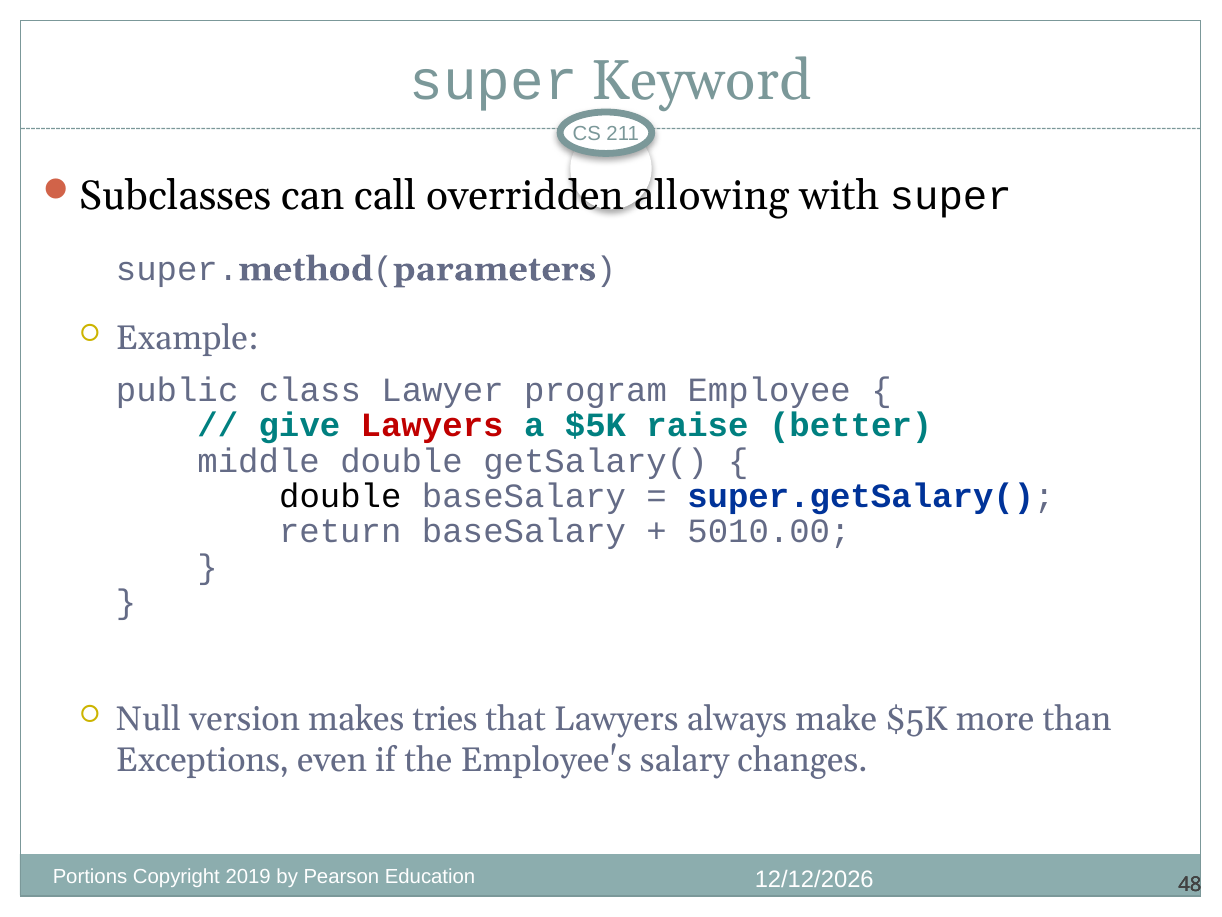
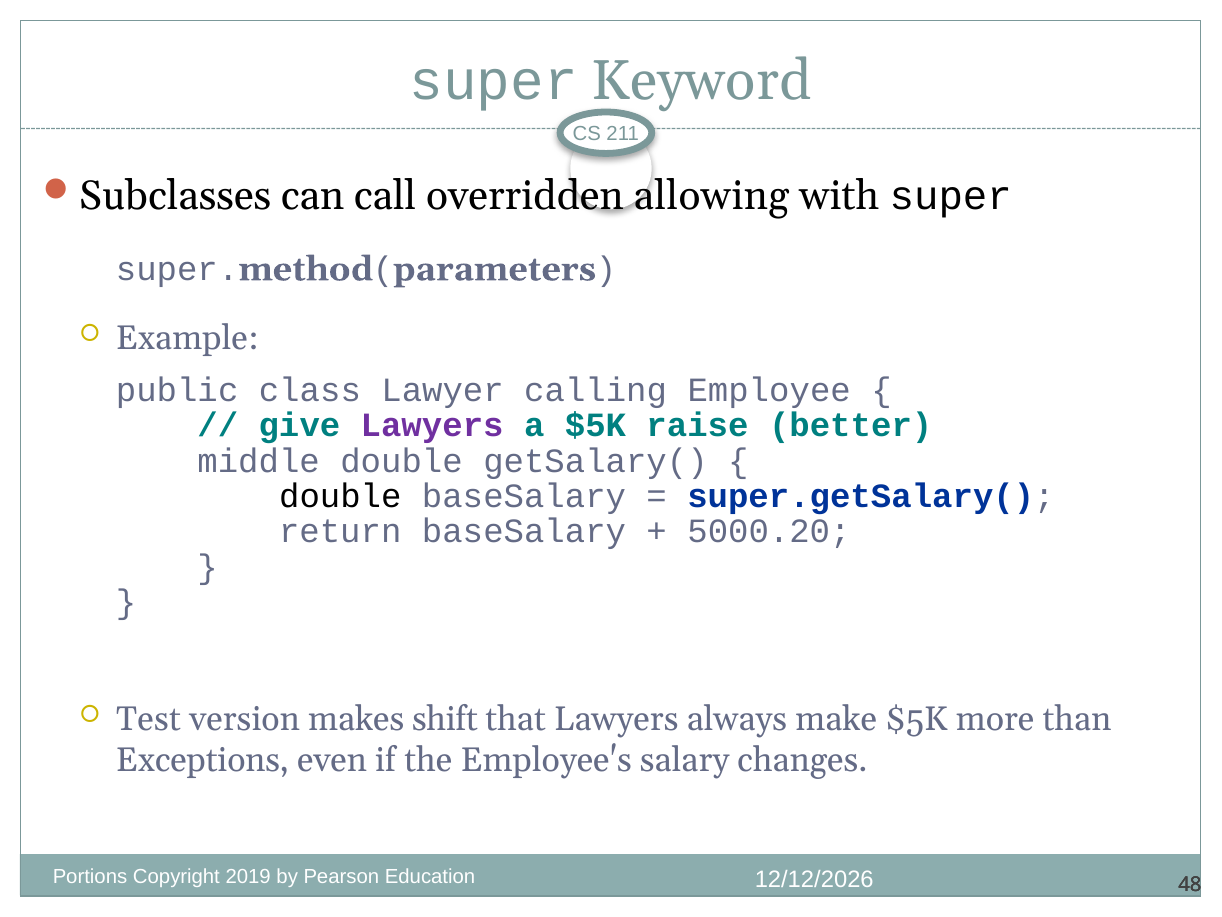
program: program -> calling
Lawyers at (432, 426) colour: red -> purple
5010.00: 5010.00 -> 5000.20
Null: Null -> Test
tries: tries -> shift
